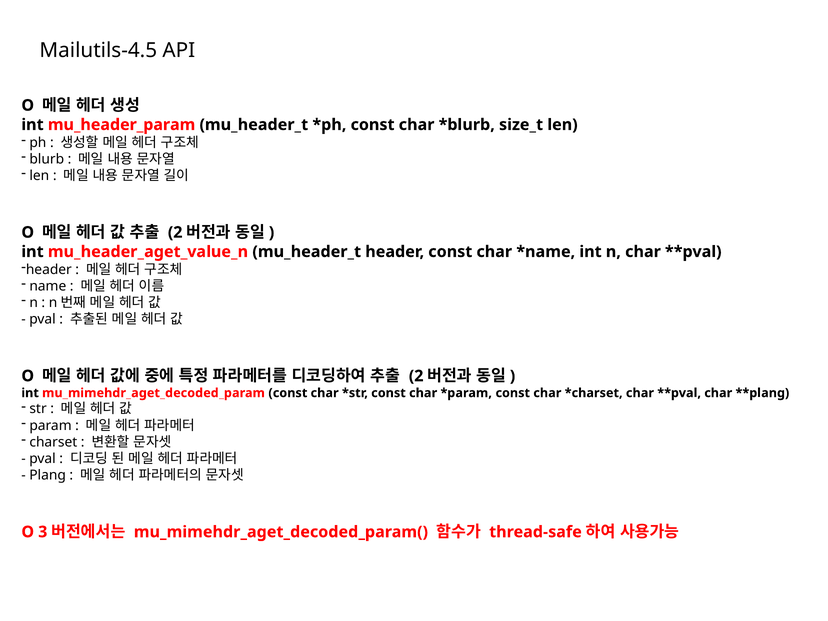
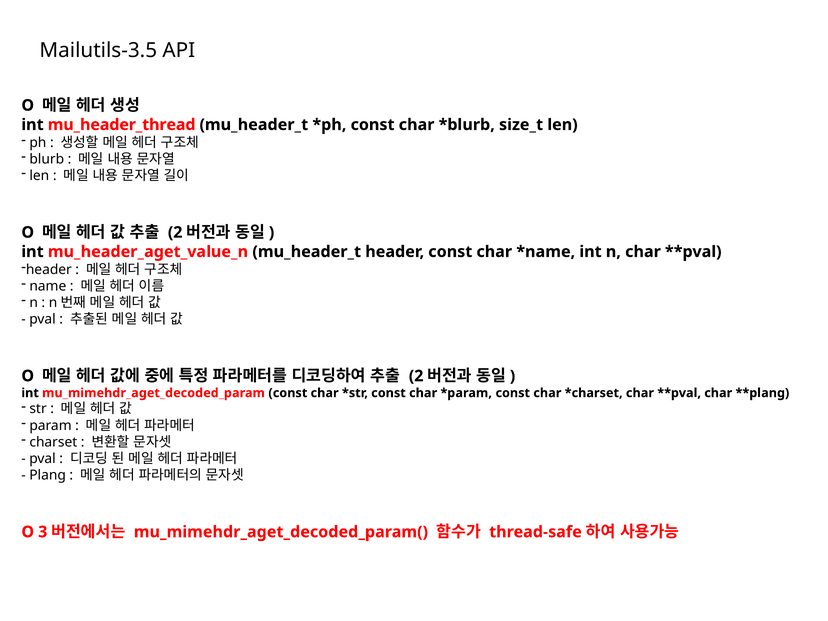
Mailutils-4.5: Mailutils-4.5 -> Mailutils-3.5
mu_header_param: mu_header_param -> mu_header_thread
